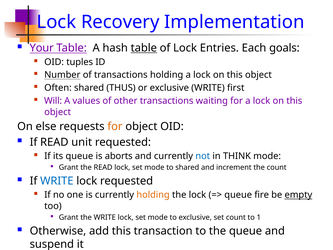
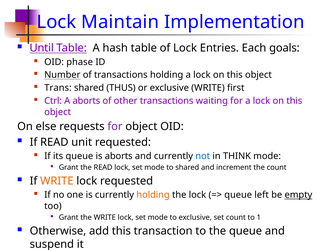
Recovery: Recovery -> Maintain
Your: Your -> Until
table at (144, 48) underline: present -> none
tuples: tuples -> phase
Often: Often -> Trans
Will: Will -> Ctrl
A values: values -> aborts
for at (115, 126) colour: orange -> purple
WRITE at (57, 181) colour: blue -> orange
fire: fire -> left
